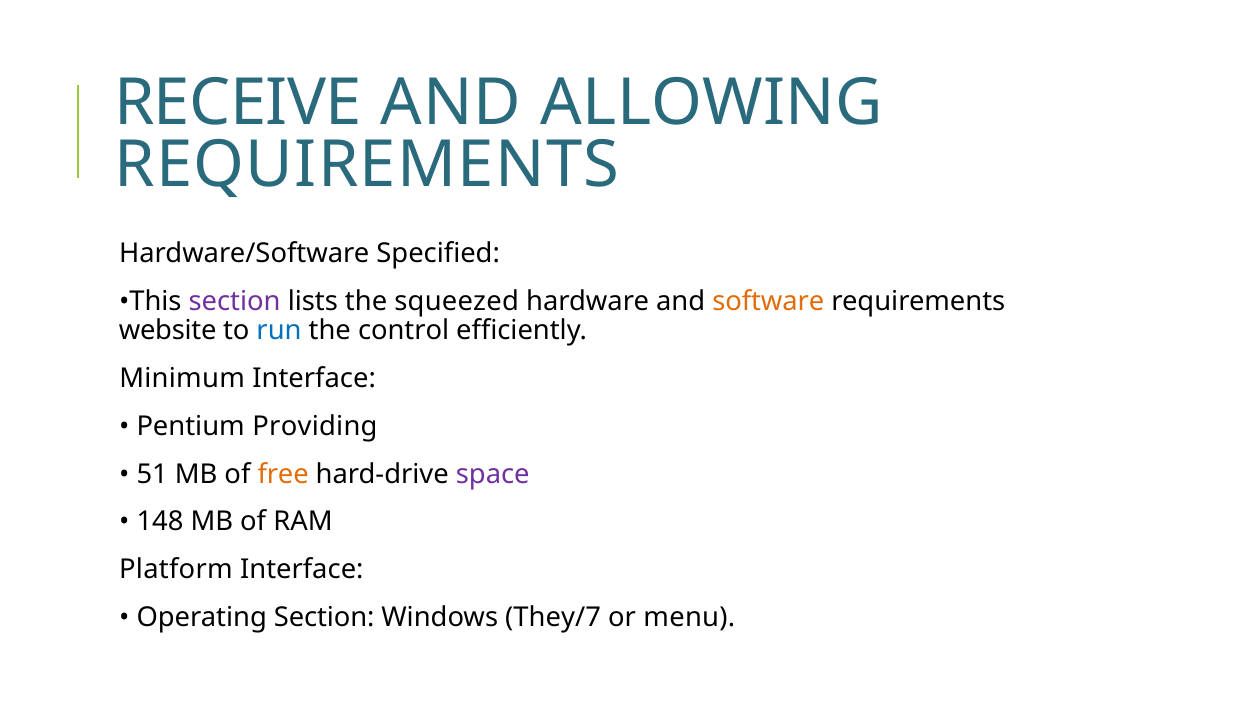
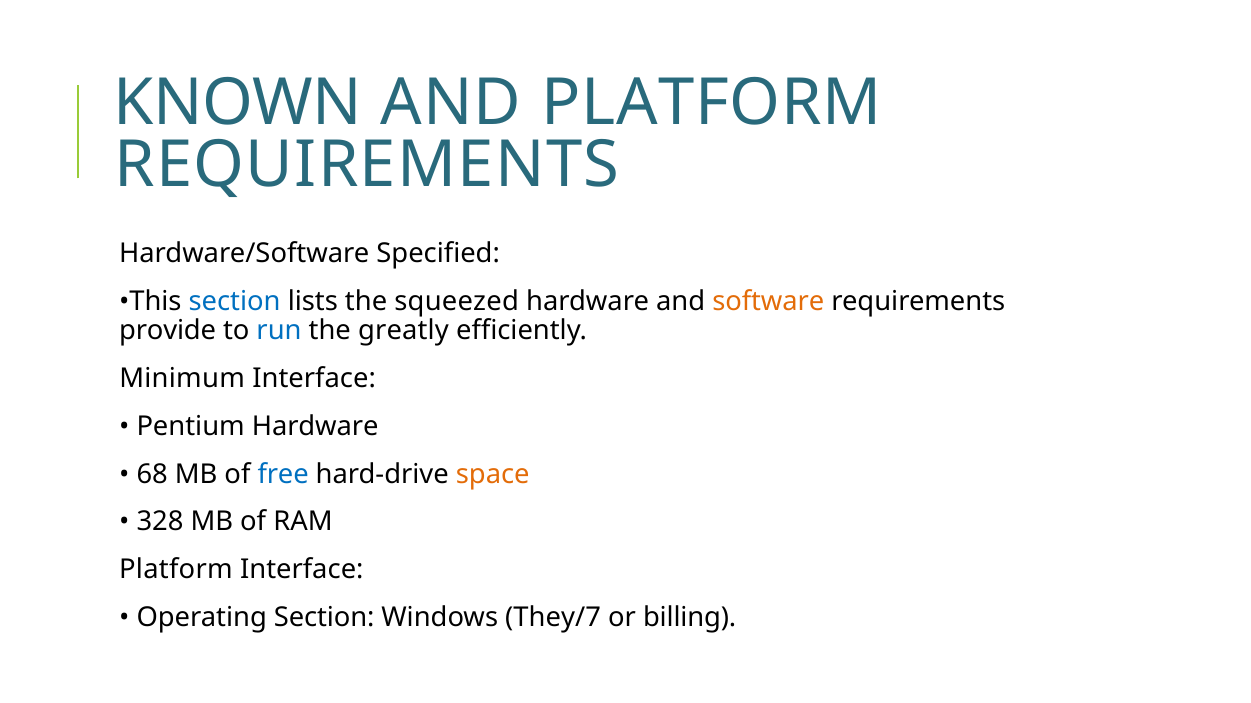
RECEIVE: RECEIVE -> KNOWN
AND ALLOWING: ALLOWING -> PLATFORM
section at (235, 302) colour: purple -> blue
website: website -> provide
control: control -> greatly
Pentium Providing: Providing -> Hardware
51: 51 -> 68
free colour: orange -> blue
space colour: purple -> orange
148: 148 -> 328
menu: menu -> billing
